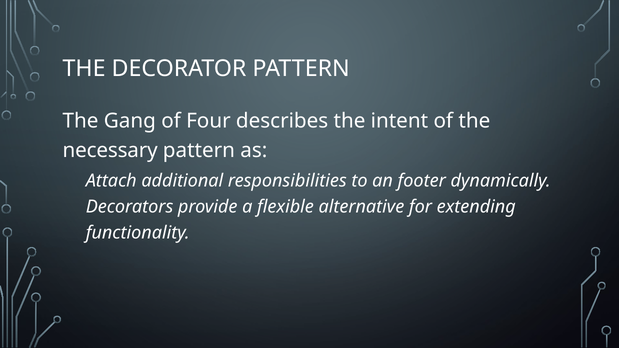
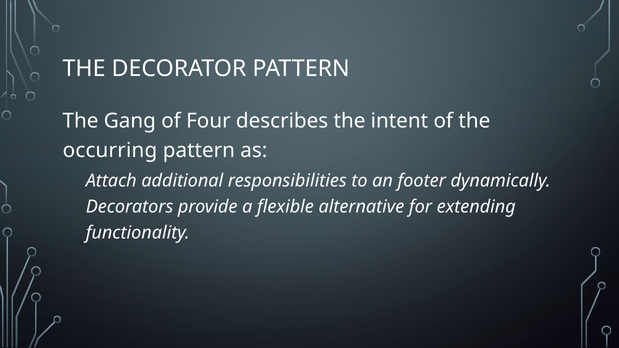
necessary: necessary -> occurring
